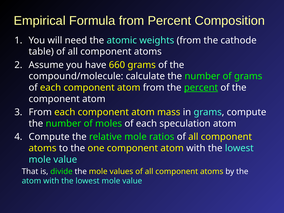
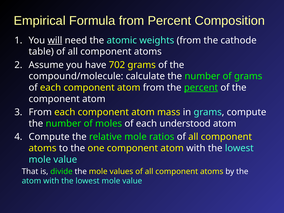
will underline: none -> present
660: 660 -> 702
speculation: speculation -> understood
